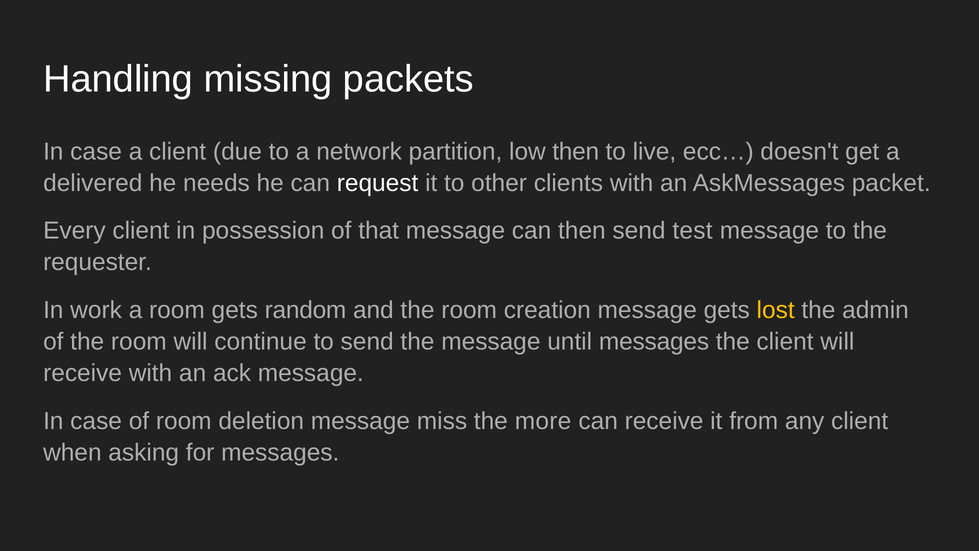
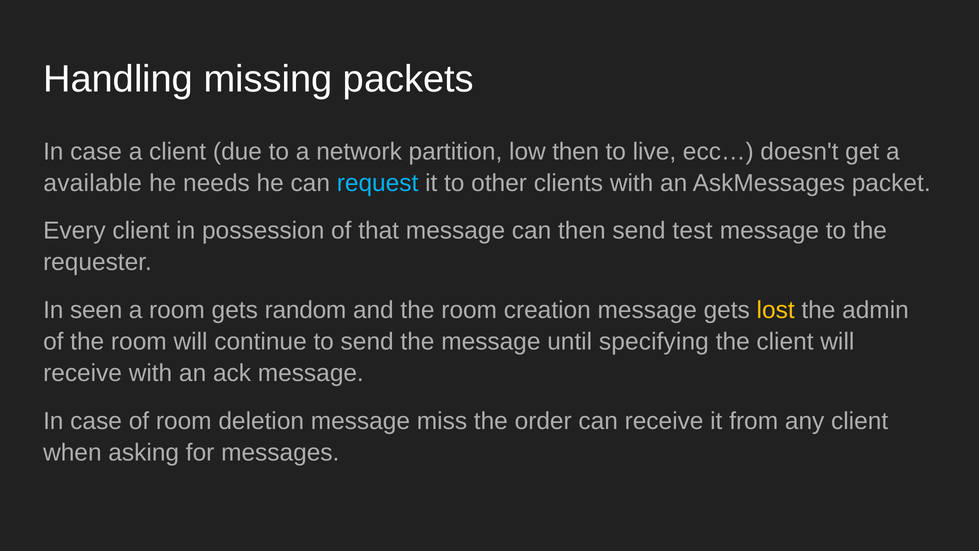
delivered: delivered -> available
request colour: white -> light blue
work: work -> seen
until messages: messages -> specifying
more: more -> order
